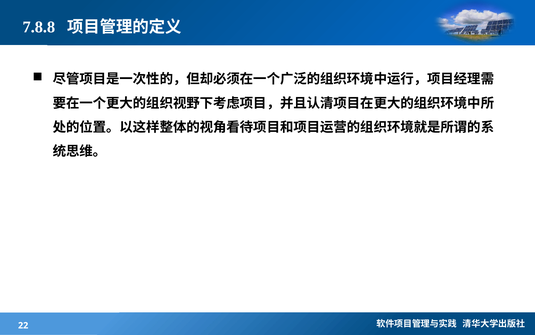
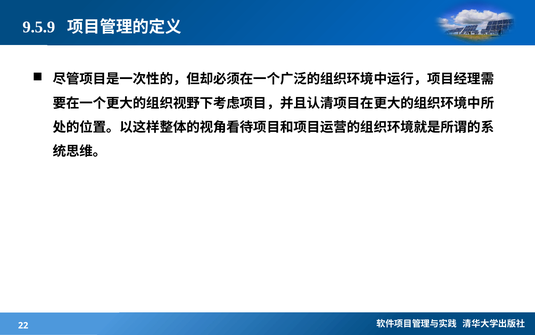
7.8.8: 7.8.8 -> 9.5.9
